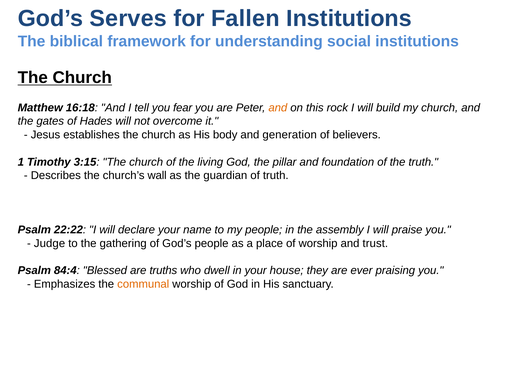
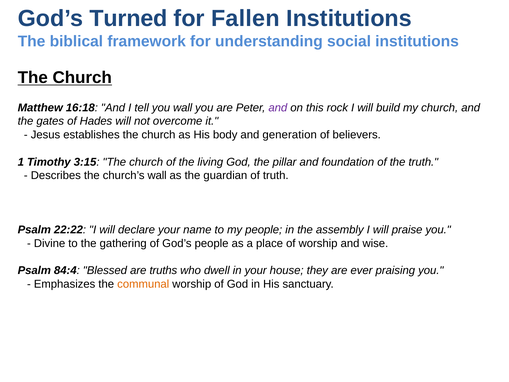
Serves: Serves -> Turned
you fear: fear -> wall
and at (278, 108) colour: orange -> purple
Judge: Judge -> Divine
trust: trust -> wise
